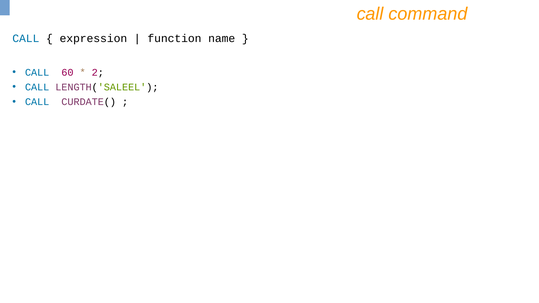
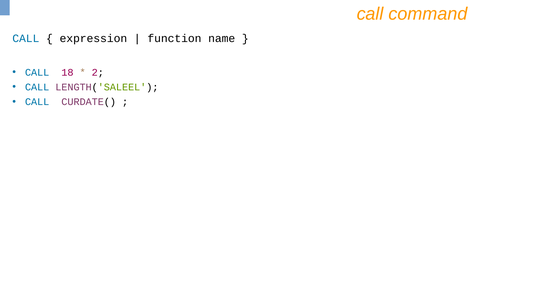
60: 60 -> 18
